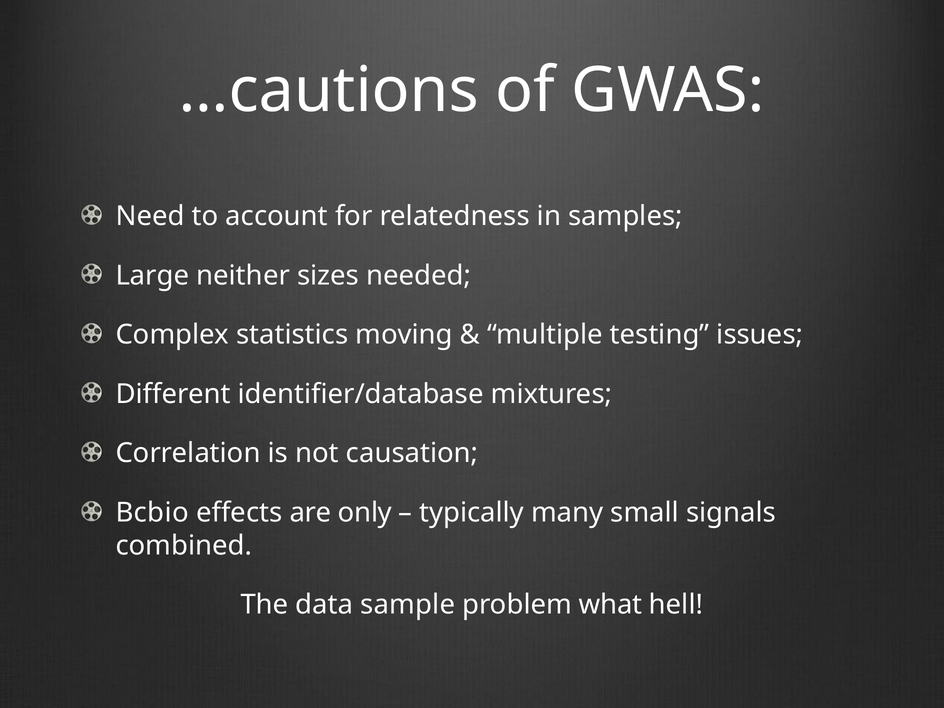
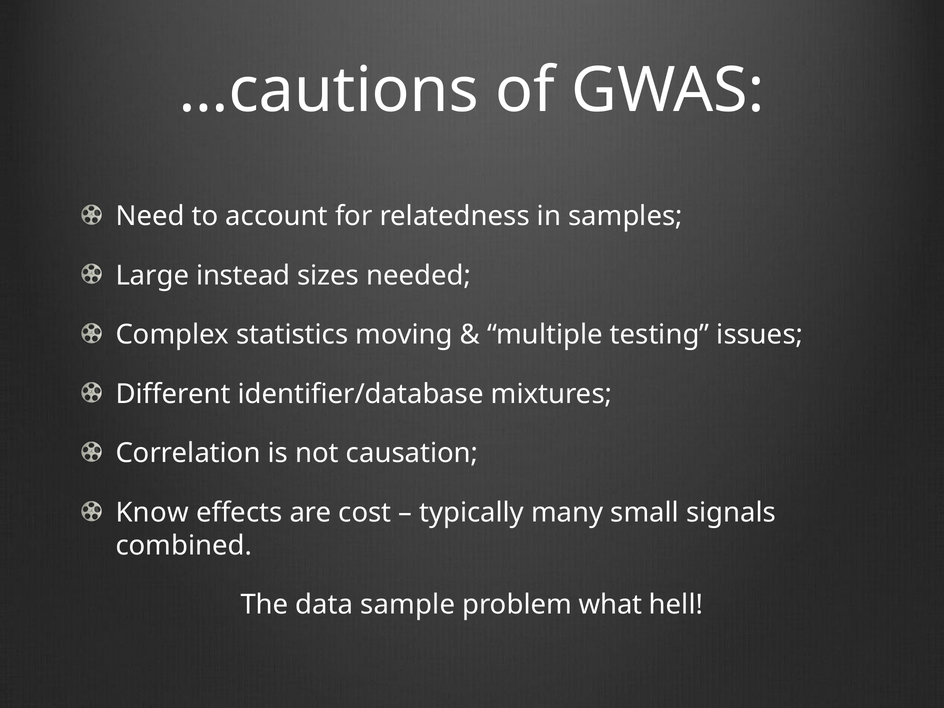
neither: neither -> instead
Bcbio: Bcbio -> Know
only: only -> cost
